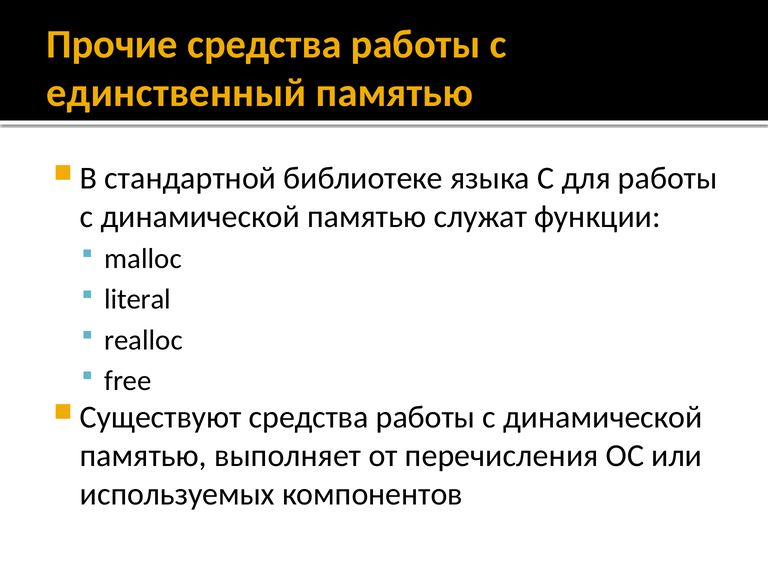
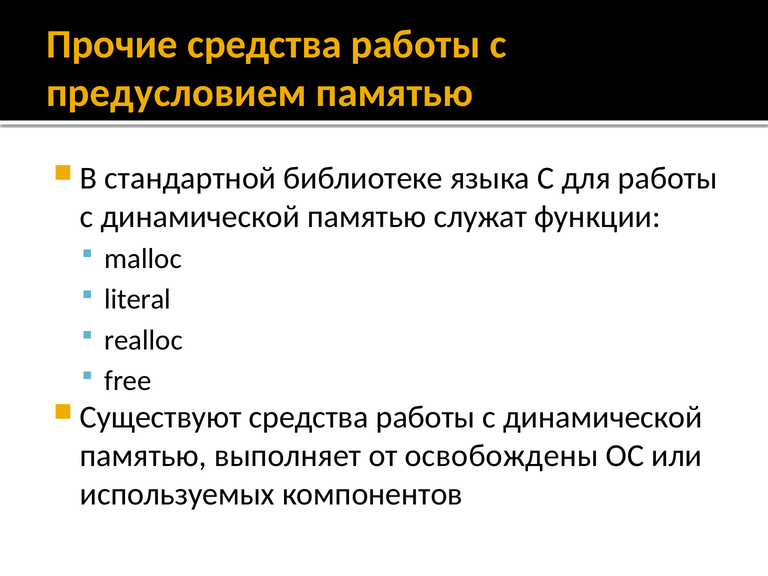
единственный: единственный -> предусловием
перечисления: перечисления -> освобождены
